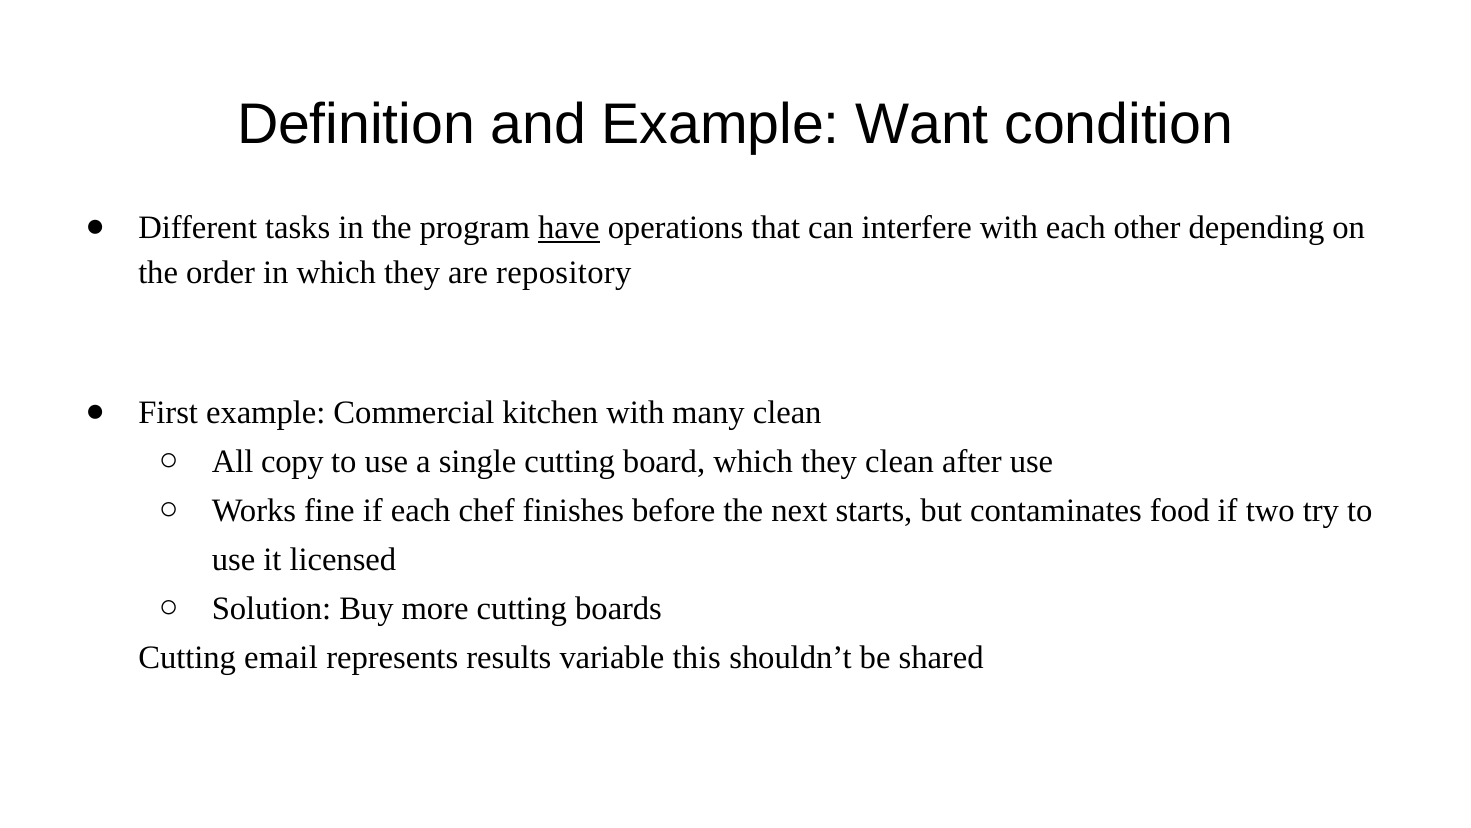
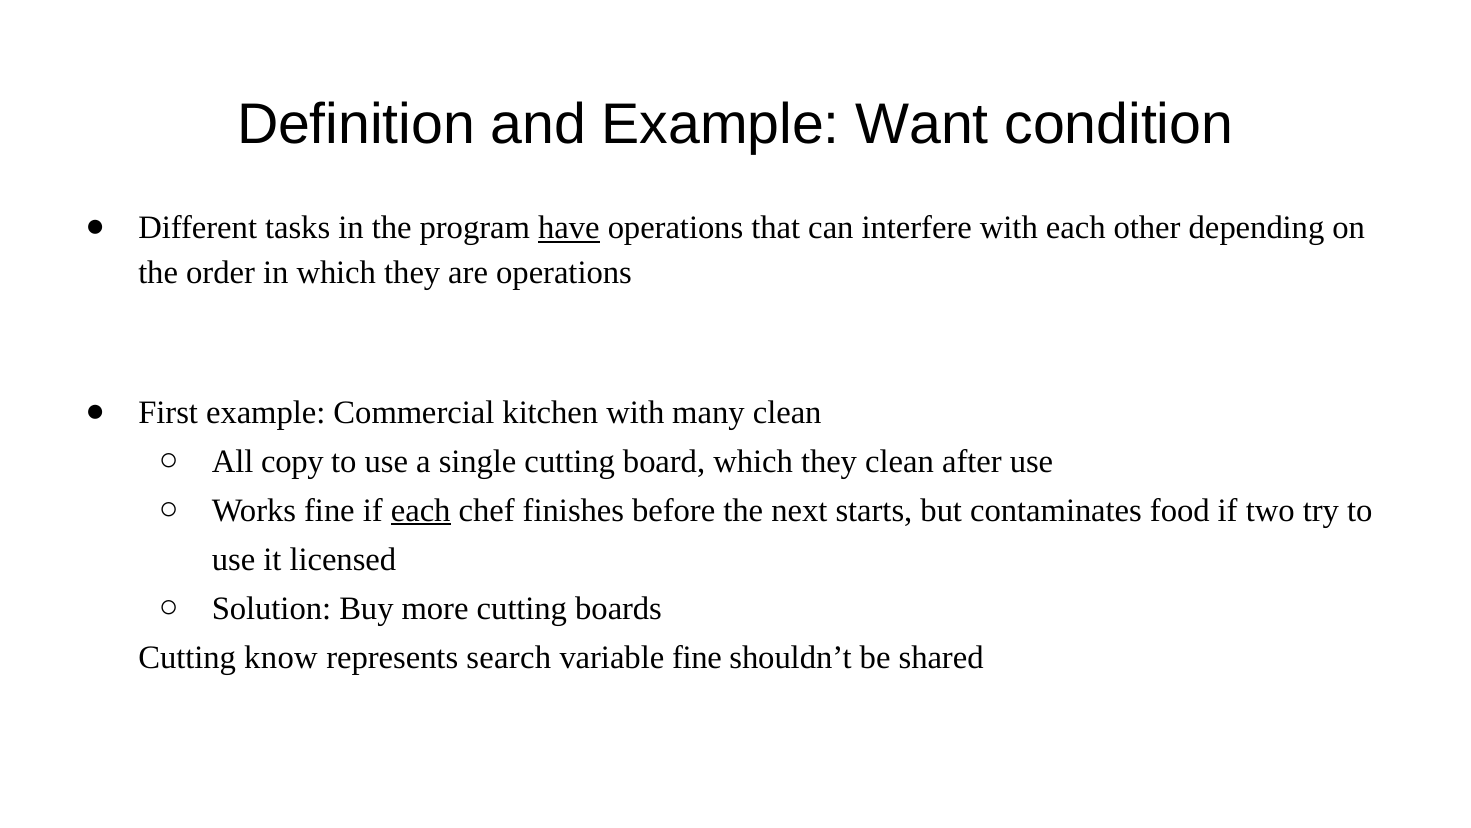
are repository: repository -> operations
each at (421, 510) underline: none -> present
email: email -> know
results: results -> search
variable this: this -> fine
